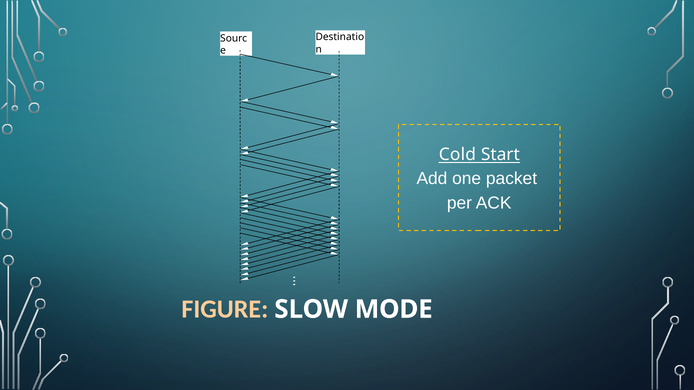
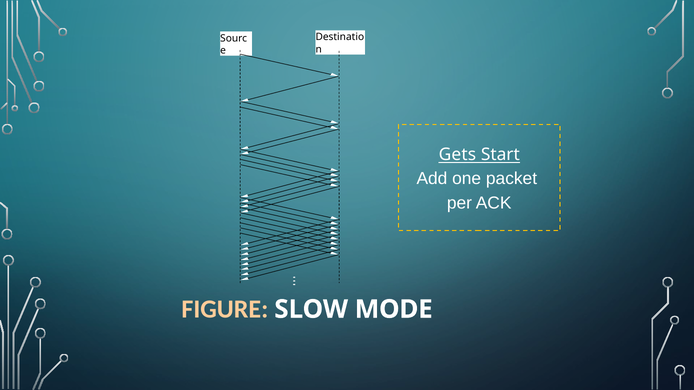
Cold: Cold -> Gets
